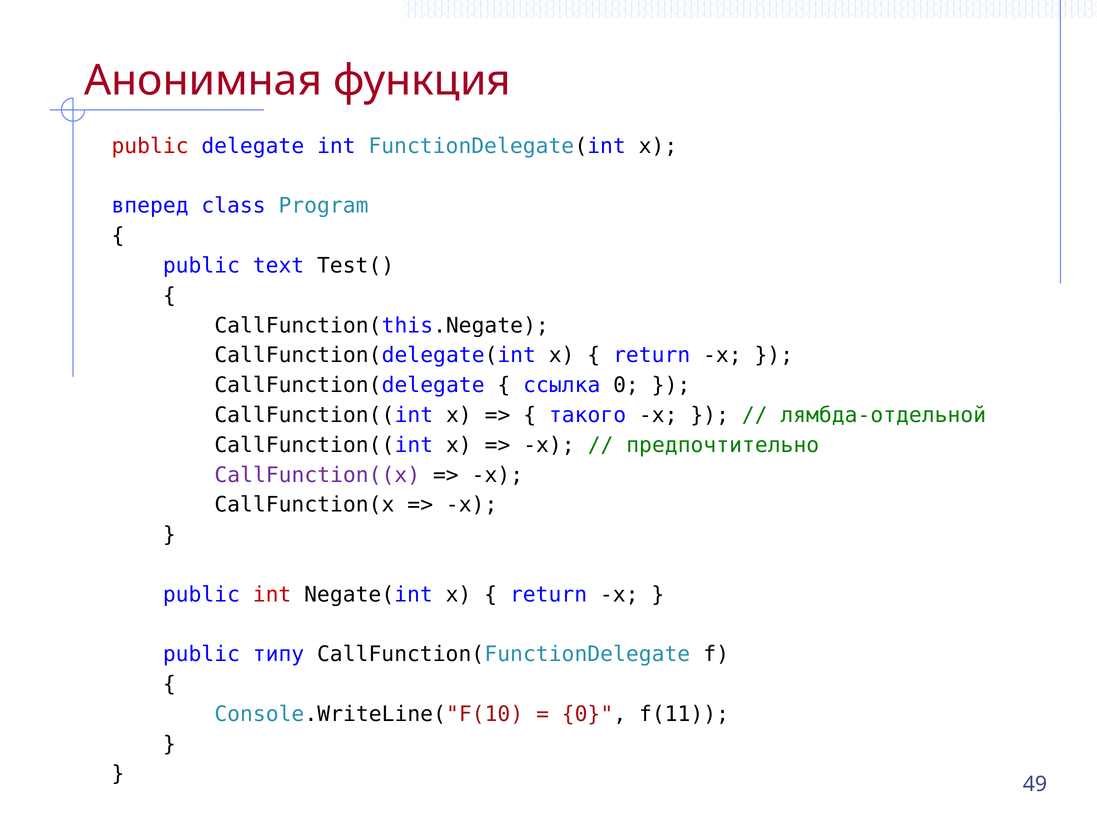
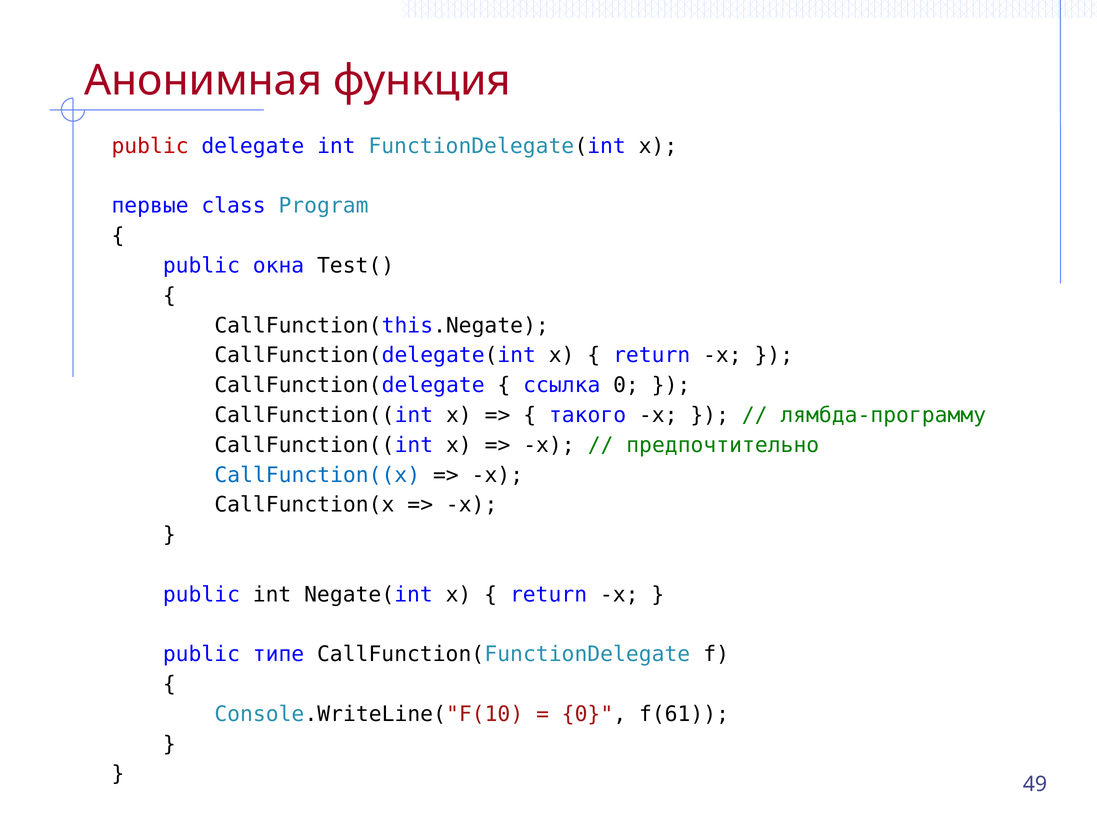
вперед: вперед -> первые
text: text -> окна
лямбда-отдельной: лямбда-отдельной -> лямбда-программу
CallFunction((x colour: purple -> blue
int at (272, 594) colour: red -> black
типу: типу -> типе
f(11: f(11 -> f(61
